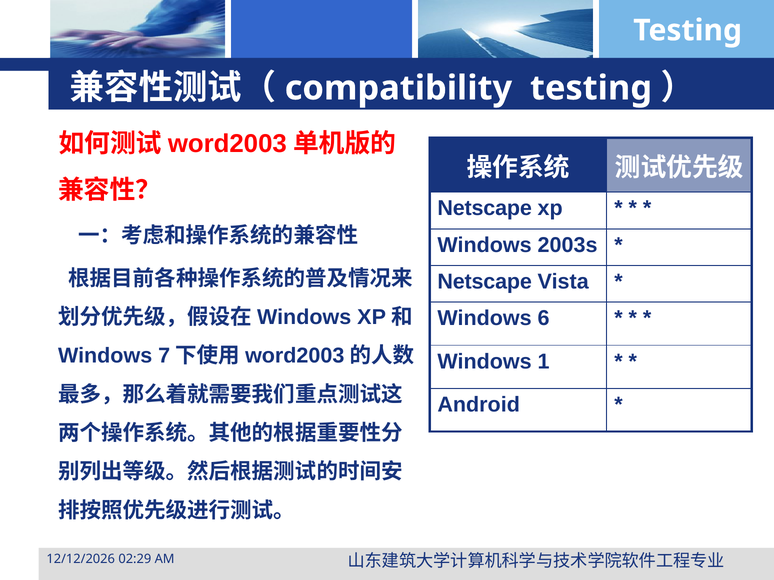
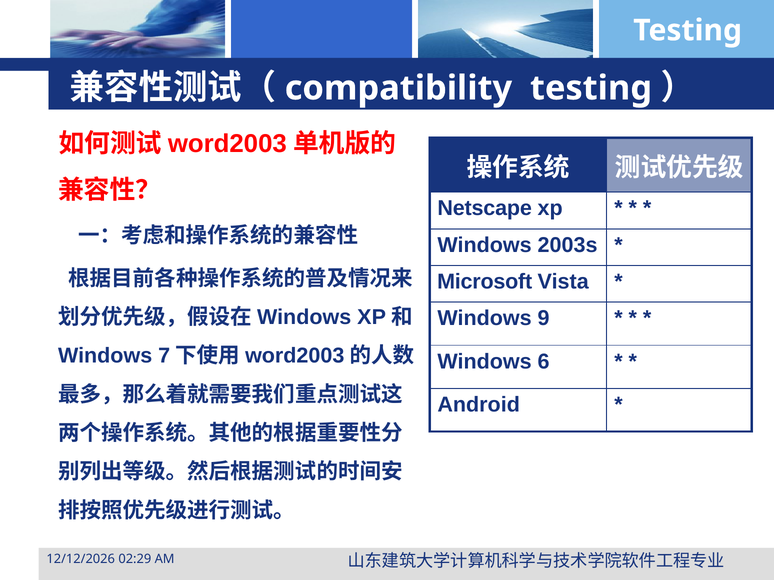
Netscape at (485, 282): Netscape -> Microsoft
6: 6 -> 9
1: 1 -> 6
